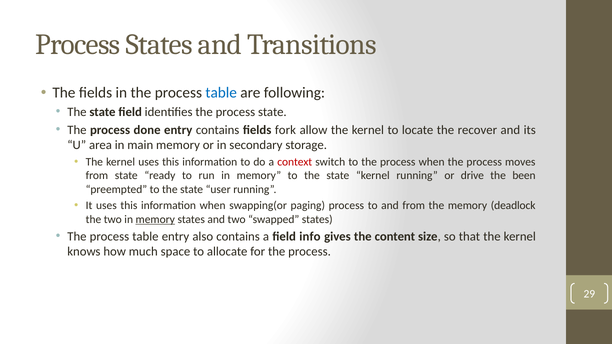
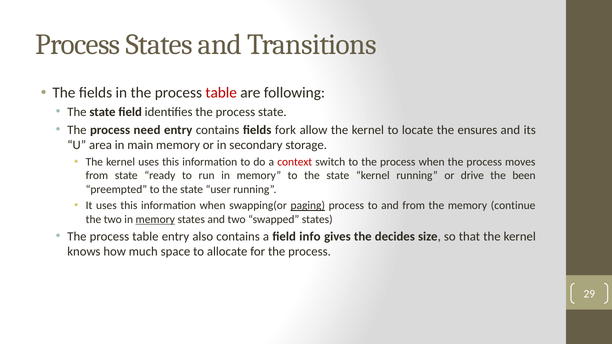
table at (221, 93) colour: blue -> red
done: done -> need
recover: recover -> ensures
paging underline: none -> present
deadlock: deadlock -> continue
content: content -> decides
